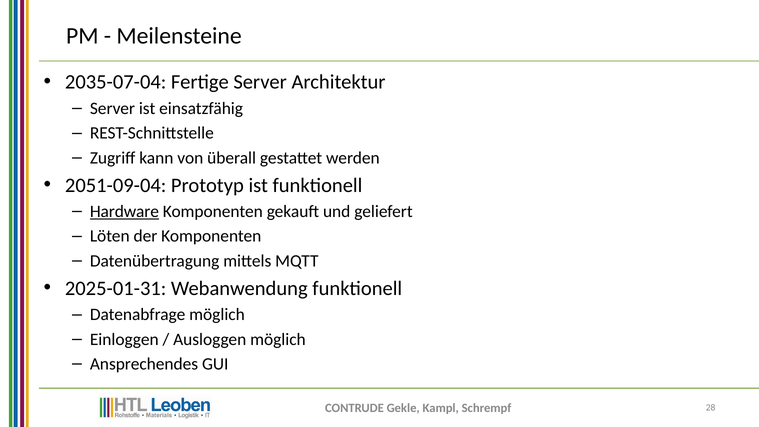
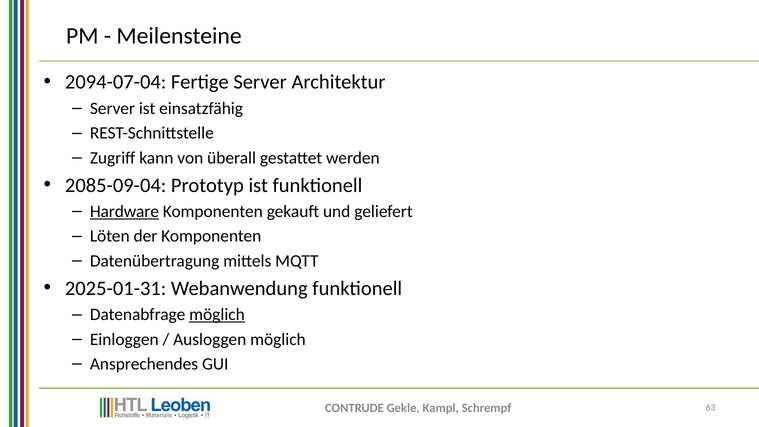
2035-07-04: 2035-07-04 -> 2094-07-04
2051-09-04: 2051-09-04 -> 2085-09-04
möglich at (217, 315) underline: none -> present
28: 28 -> 63
